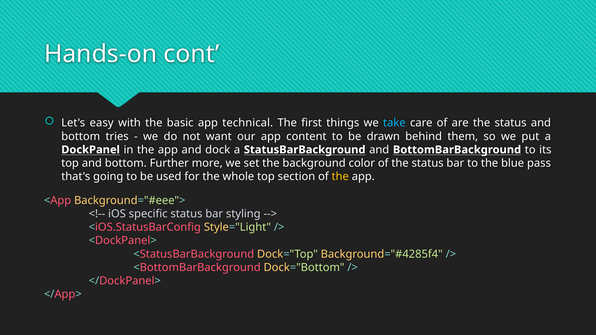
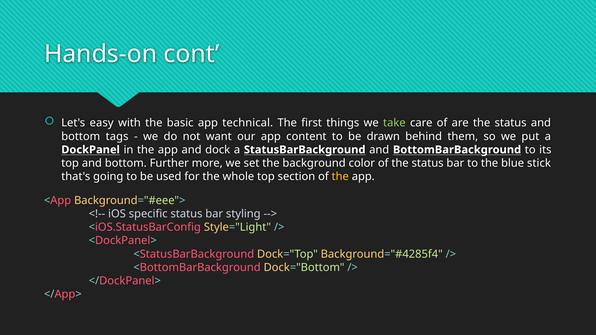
take colour: light blue -> light green
tries: tries -> tags
pass: pass -> stick
